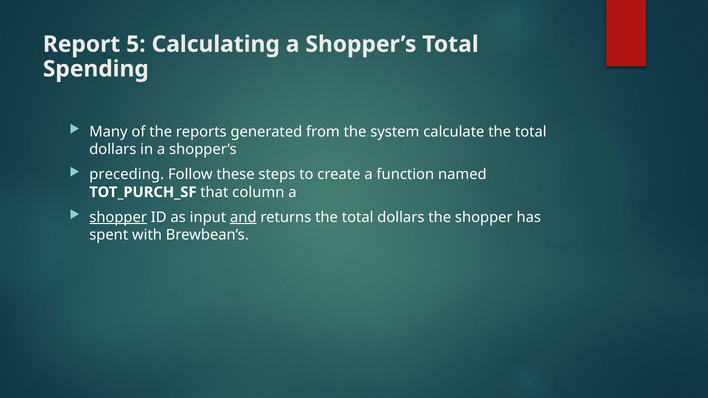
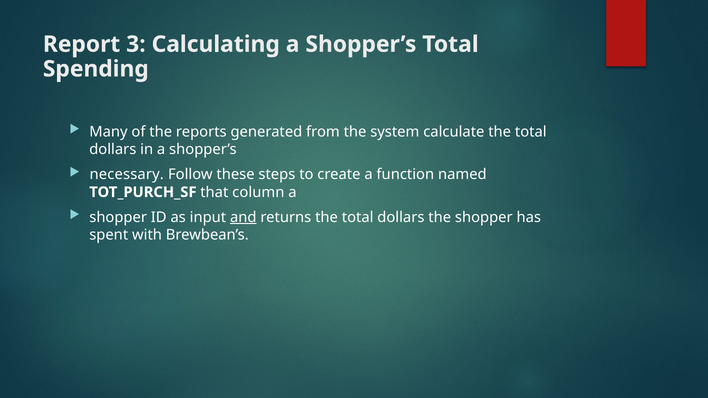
5: 5 -> 3
preceding: preceding -> necessary
shopper at (118, 217) underline: present -> none
